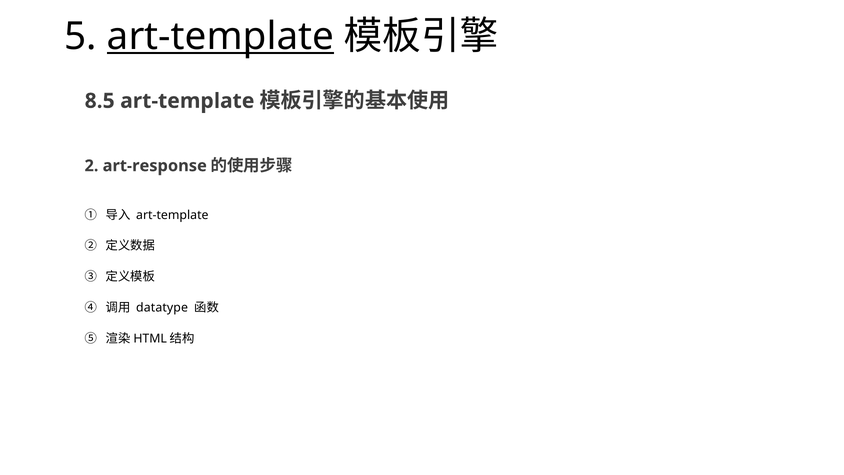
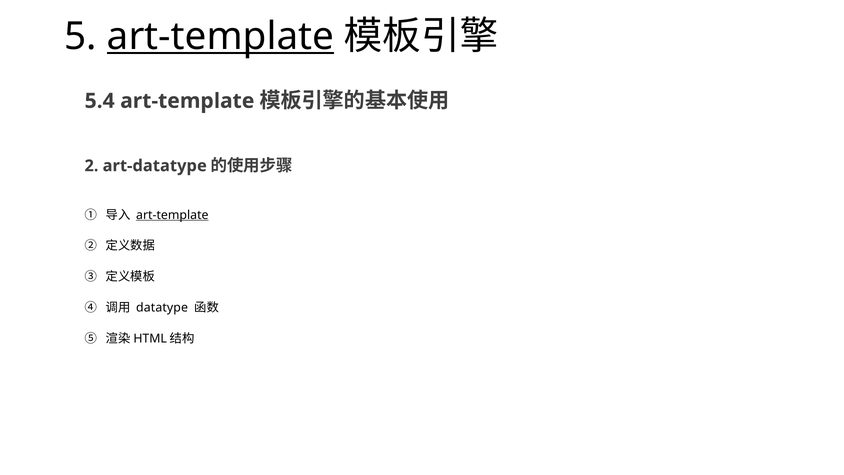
8.5: 8.5 -> 5.4
art-response: art-response -> art-datatype
art-template at (172, 215) underline: none -> present
